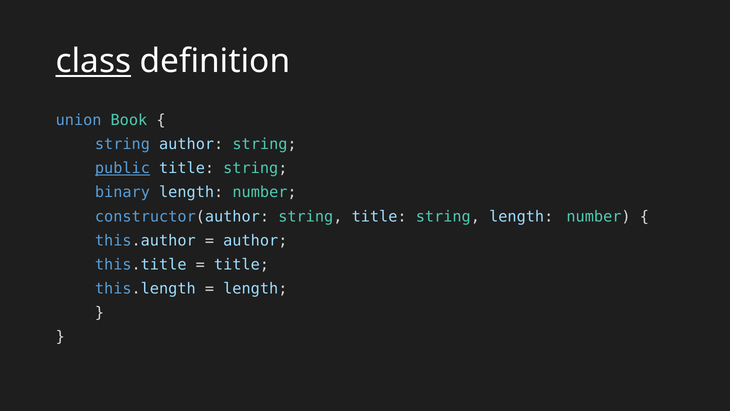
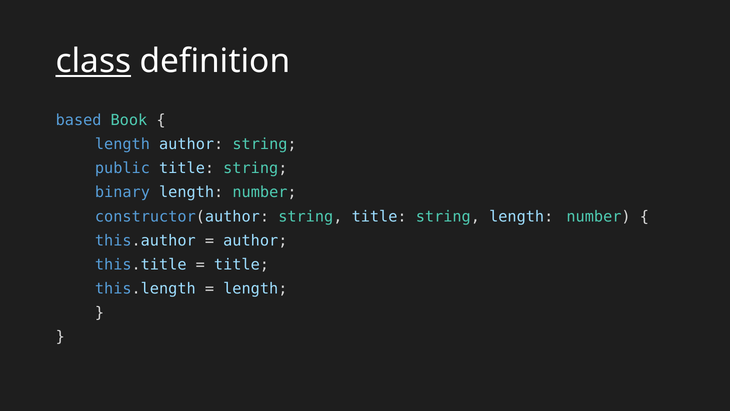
union: union -> based
string at (122, 144): string -> length
public underline: present -> none
